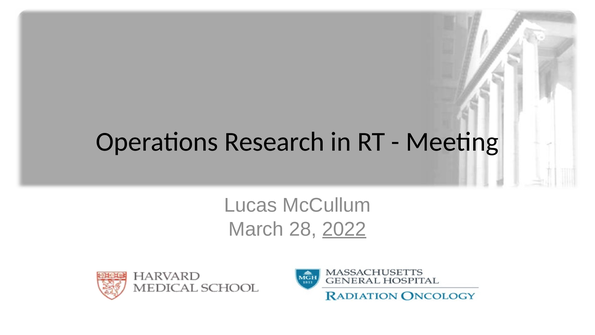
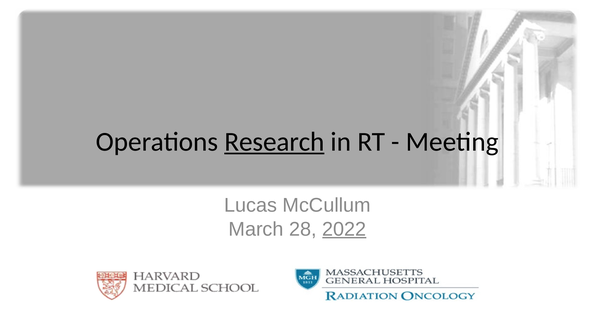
Research underline: none -> present
